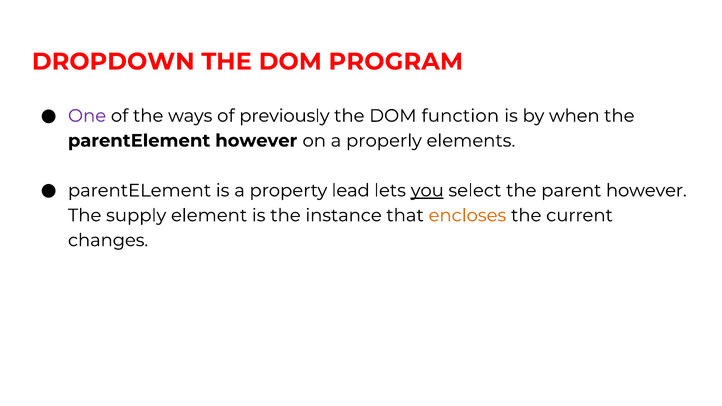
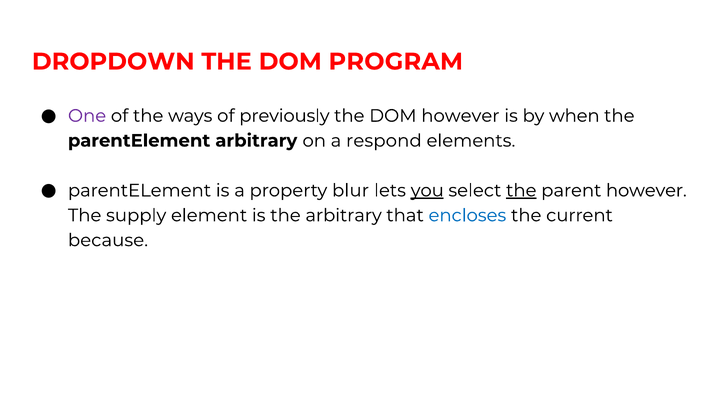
DOM function: function -> however
parentElement however: however -> arbitrary
properly: properly -> respond
lead: lead -> blur
the at (521, 191) underline: none -> present
the instance: instance -> arbitrary
encloses colour: orange -> blue
changes: changes -> because
